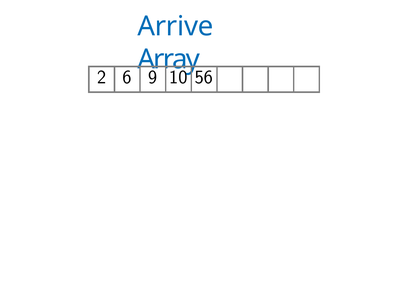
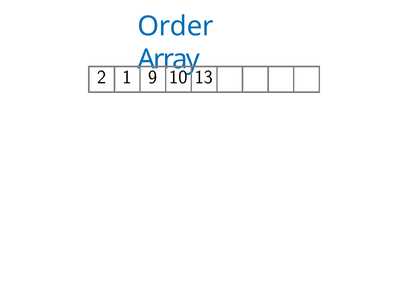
Arrive: Arrive -> Order
6: 6 -> 1
56: 56 -> 13
